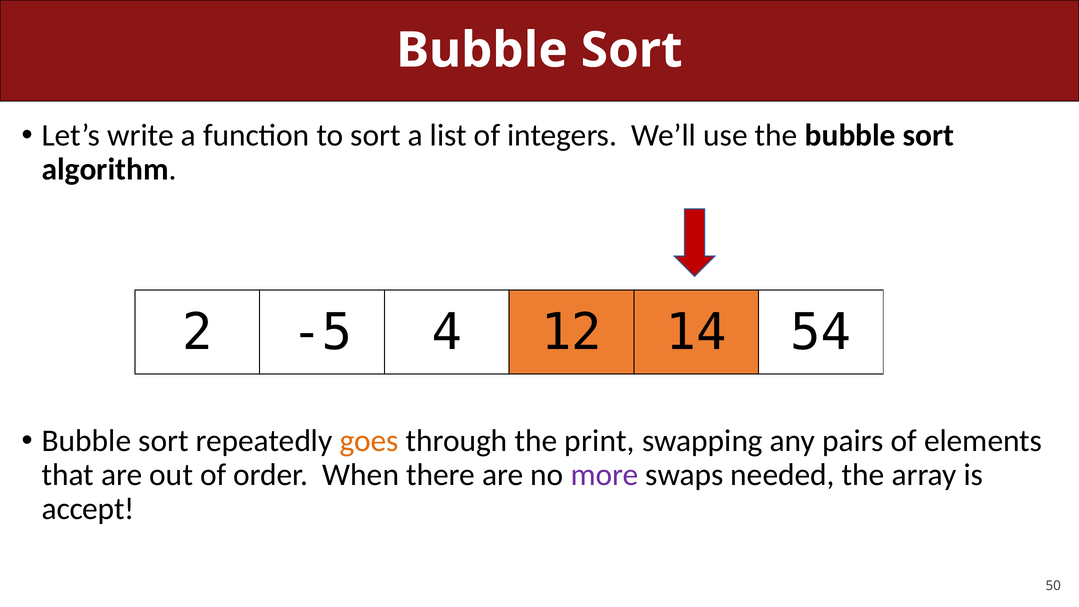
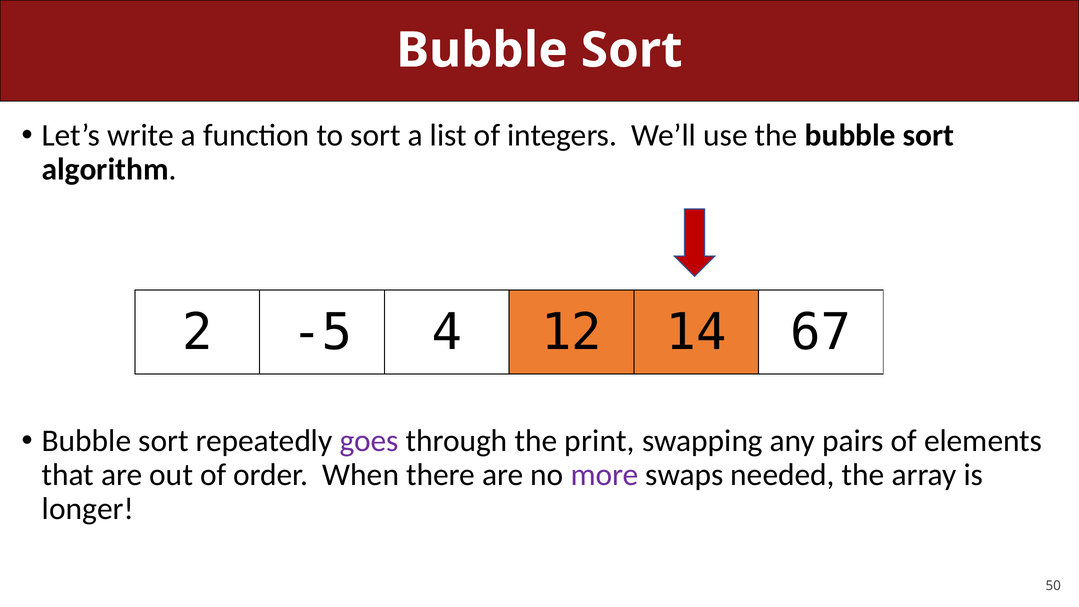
54: 54 -> 67
goes colour: orange -> purple
accept: accept -> longer
